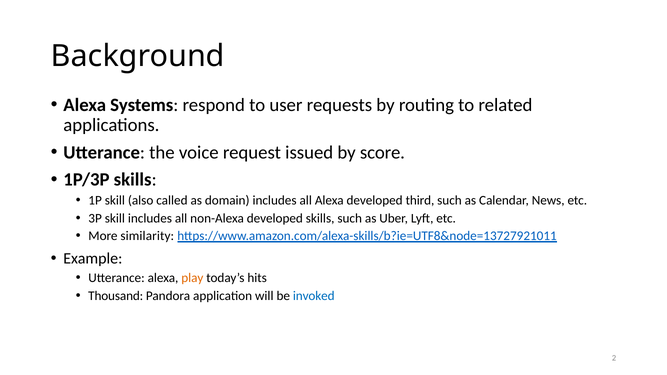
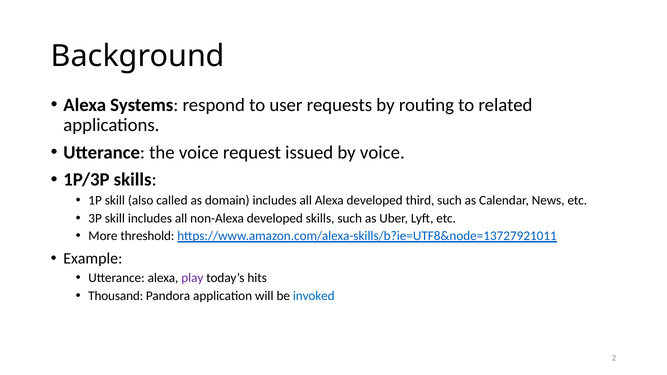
by score: score -> voice
similarity: similarity -> threshold
play colour: orange -> purple
